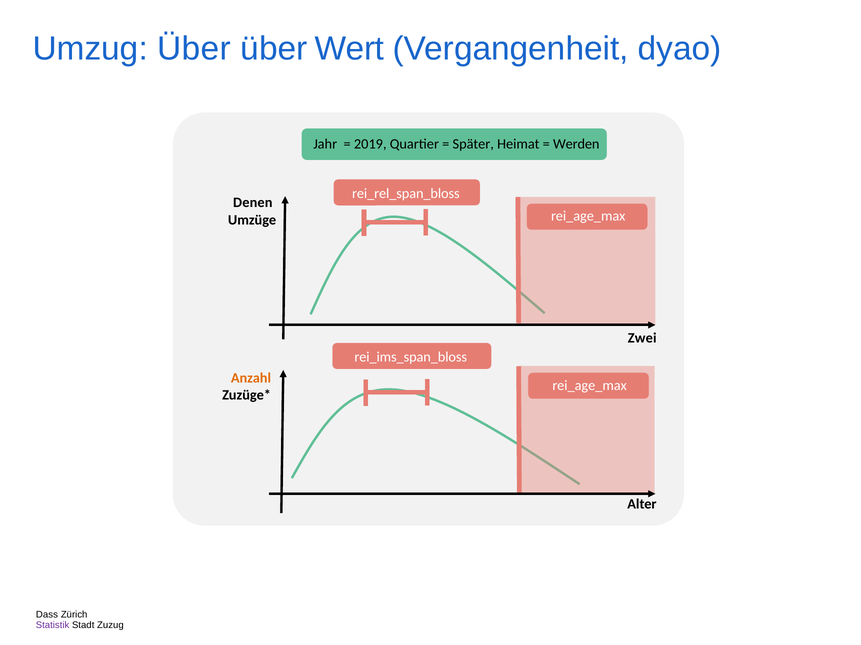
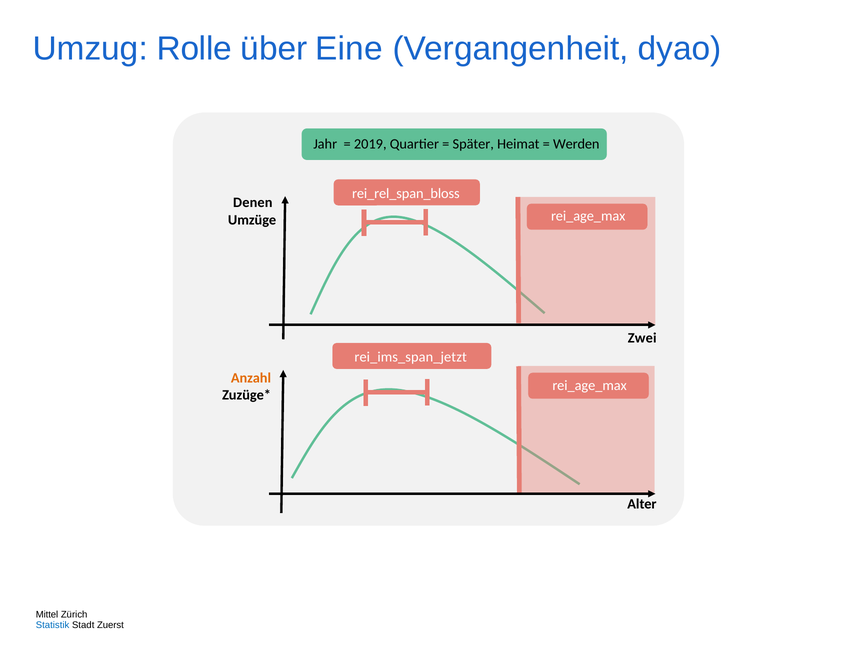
Umzug Über: Über -> Rolle
Wert: Wert -> Eine
rei_ims_span_bloss: rei_ims_span_bloss -> rei_ims_span_jetzt
Dass: Dass -> Mittel
Statistik colour: purple -> blue
Zuzug: Zuzug -> Zuerst
